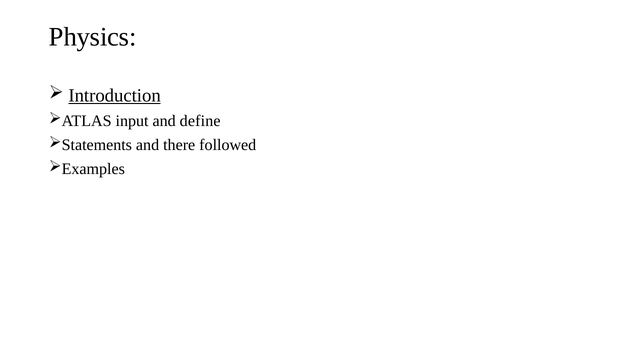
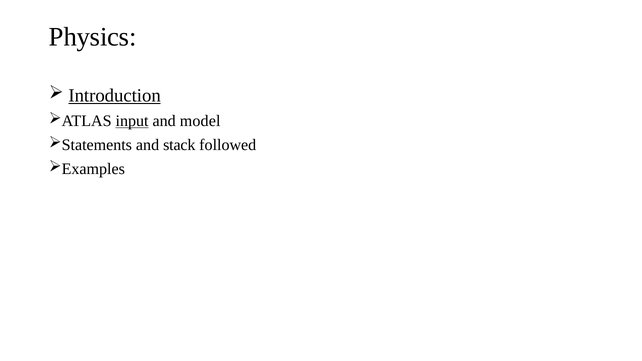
input underline: none -> present
define: define -> model
there: there -> stack
